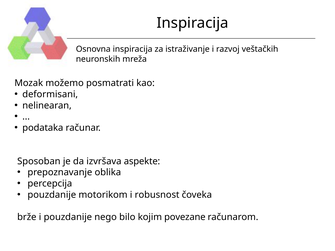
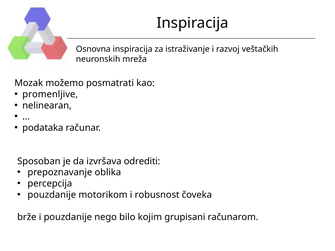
deformisani: deformisani -> promenljive
aspekte: aspekte -> odrediti
povezane: povezane -> grupisani
